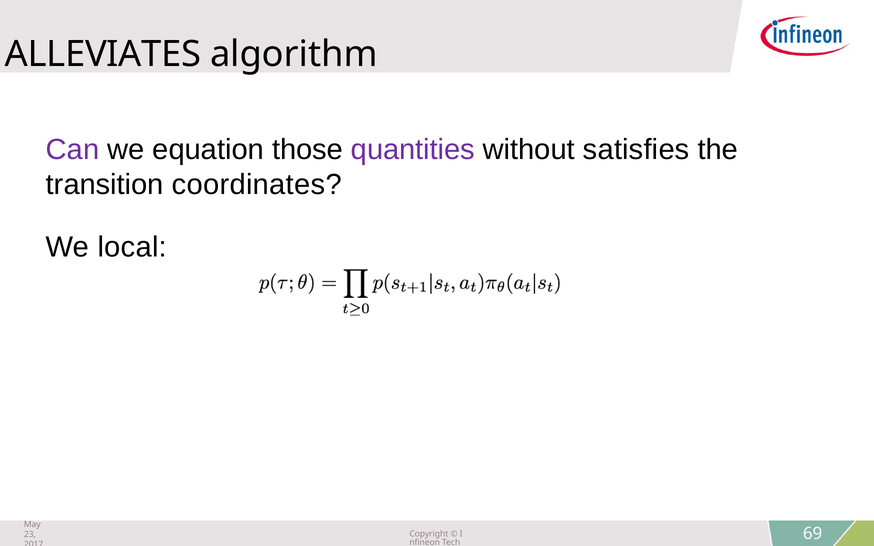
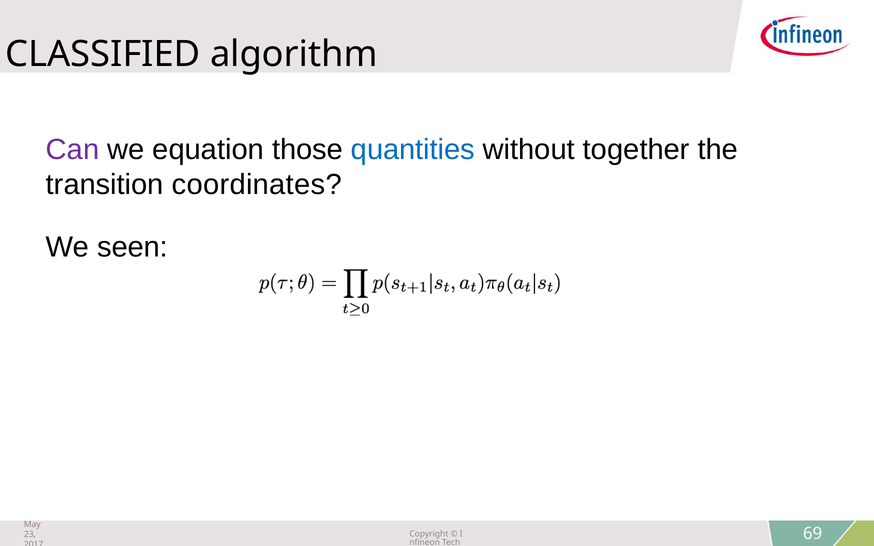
ALLEVIATES: ALLEVIATES -> CLASSIFIED
quantities colour: purple -> blue
satisfies: satisfies -> together
local: local -> seen
